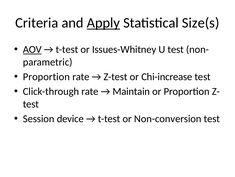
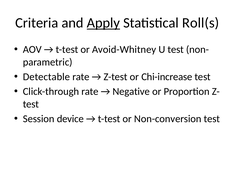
Size(s: Size(s -> Roll(s
AOV underline: present -> none
Issues-Whitney: Issues-Whitney -> Avoid-Whitney
Proportion at (46, 76): Proportion -> Detectable
Maintain: Maintain -> Negative
